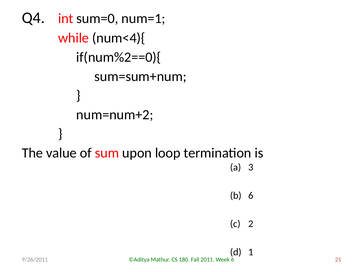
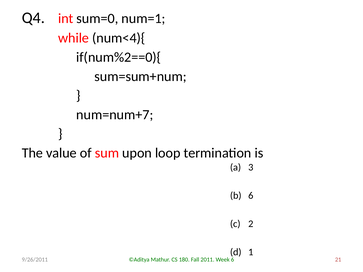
num=num+2: num=num+2 -> num=num+7
